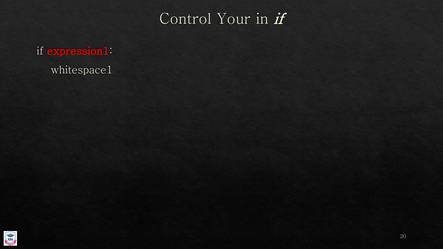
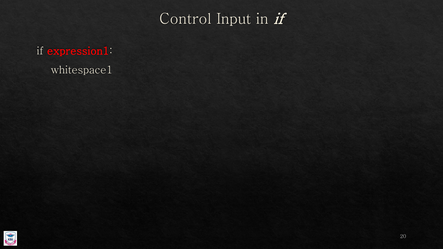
Your: Your -> Input
